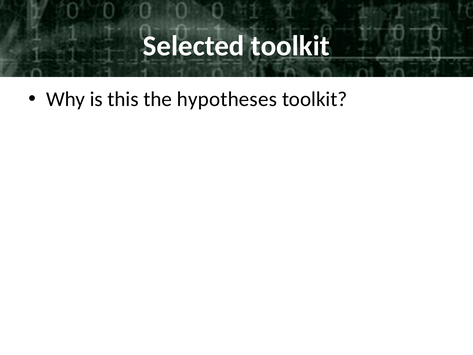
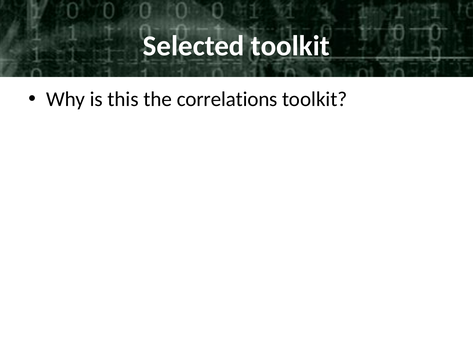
hypotheses: hypotheses -> correlations
